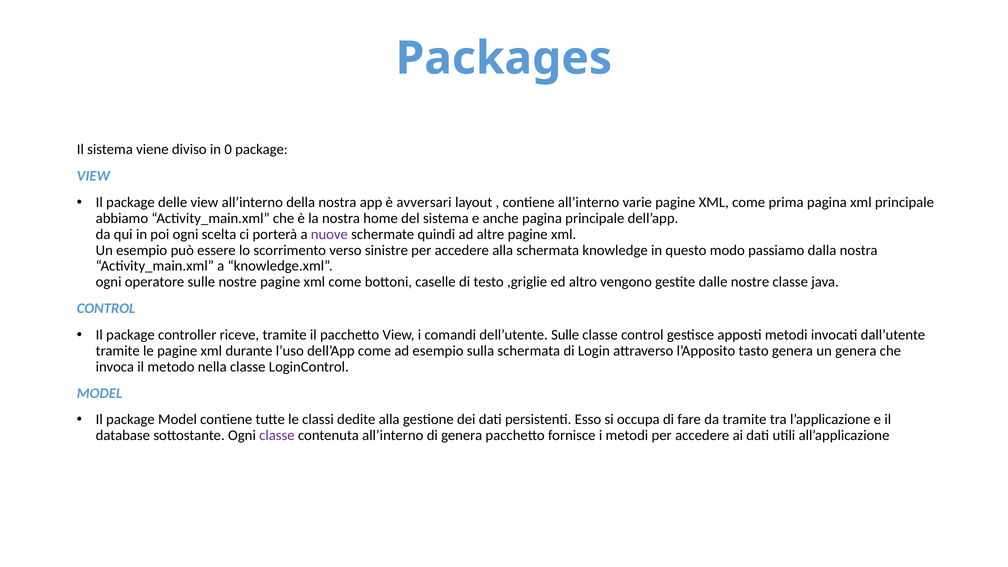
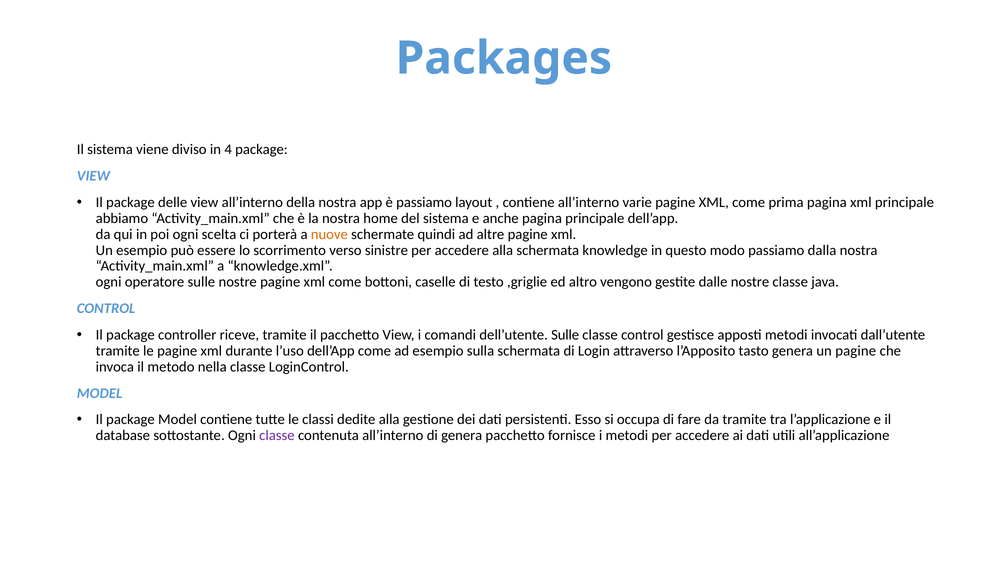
0: 0 -> 4
è avversari: avversari -> passiamo
nuove colour: purple -> orange
un genera: genera -> pagine
